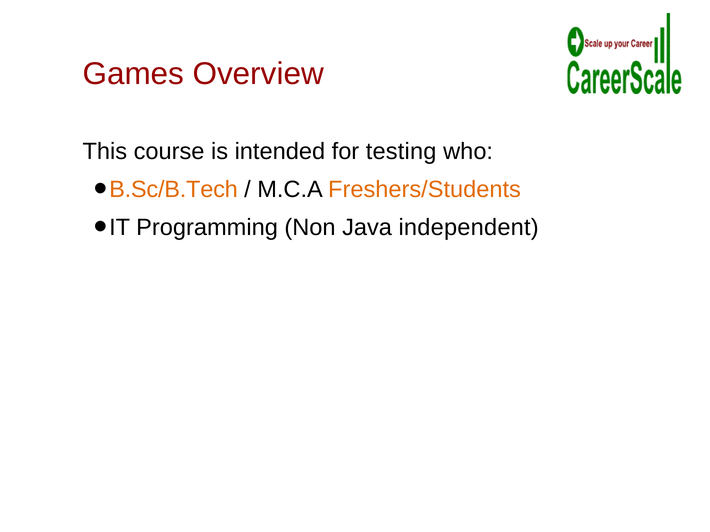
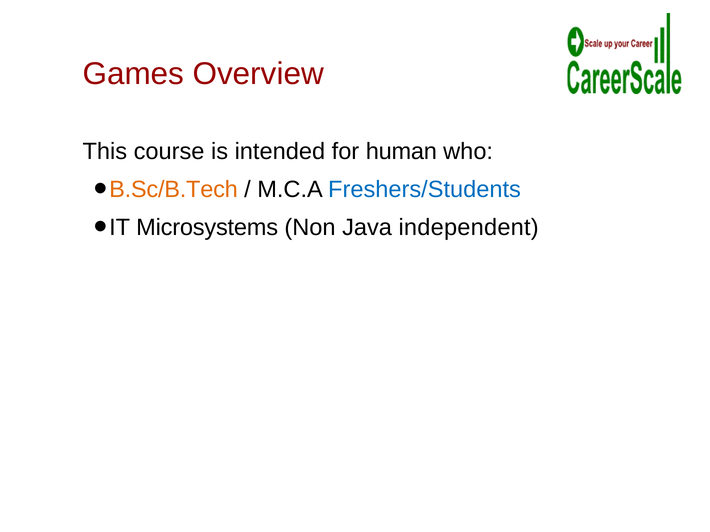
testing: testing -> human
Freshers/Students colour: orange -> blue
Programming: Programming -> Microsystems
